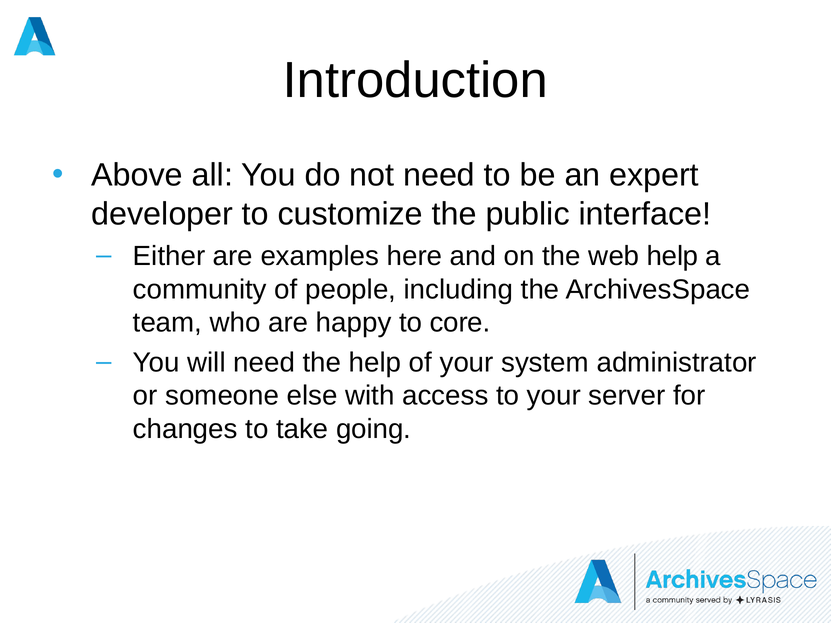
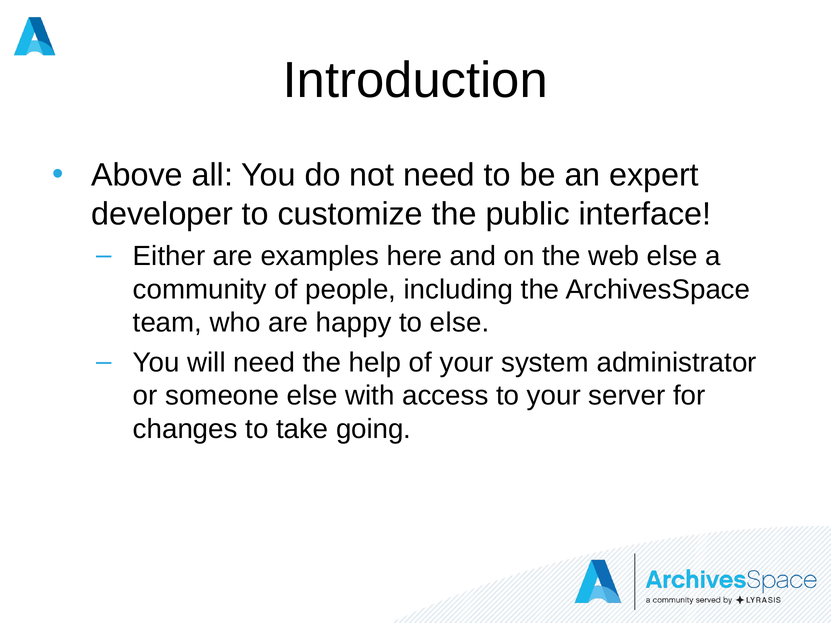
web help: help -> else
to core: core -> else
